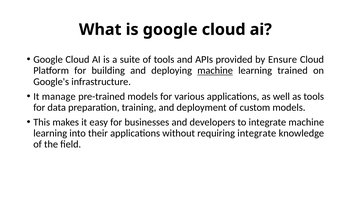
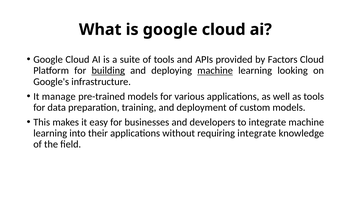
Ensure: Ensure -> Factors
building underline: none -> present
trained: trained -> looking
